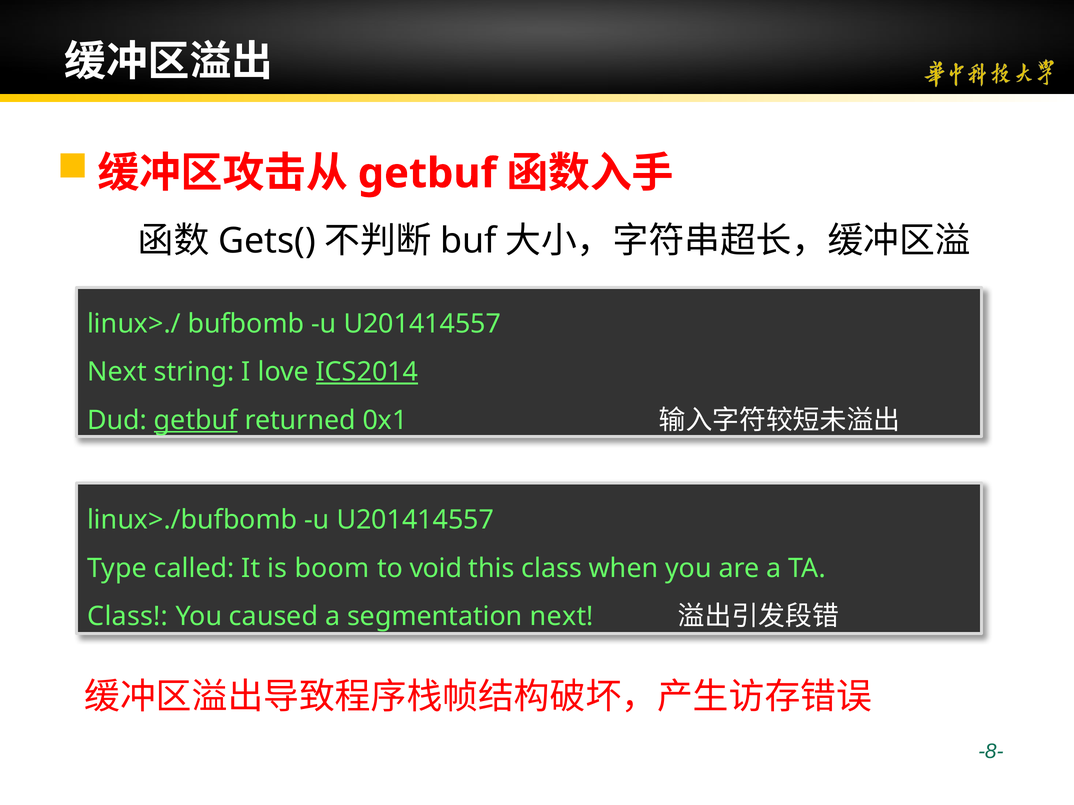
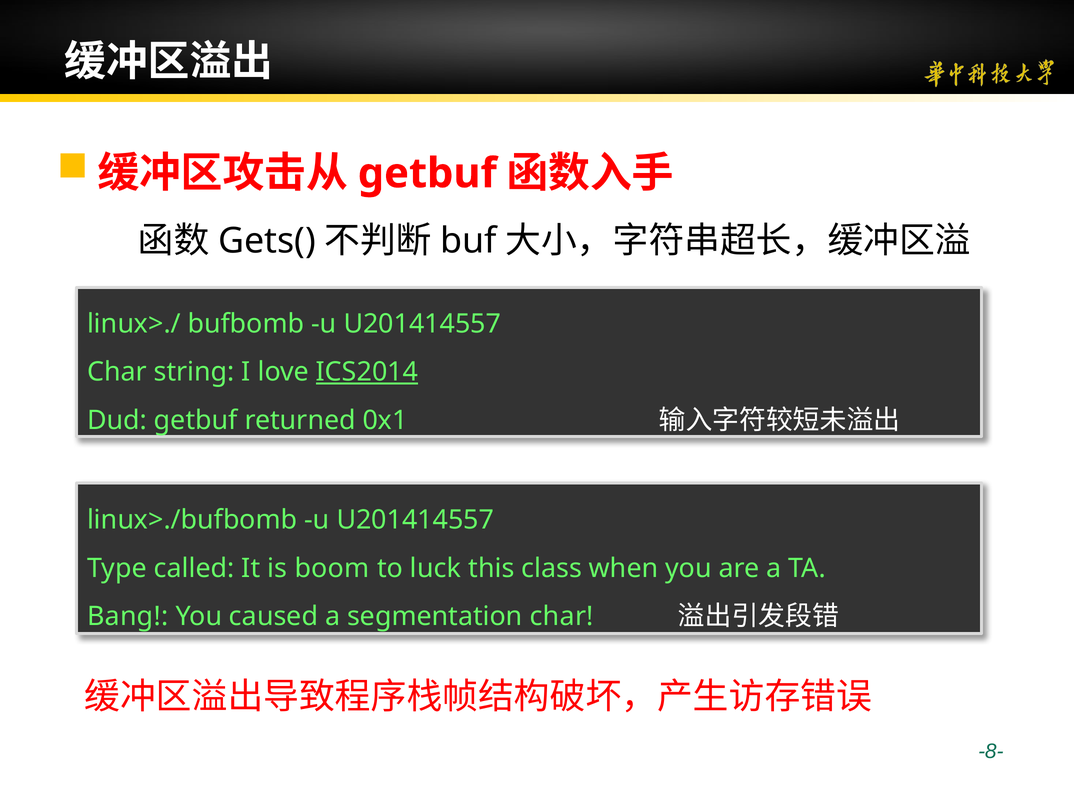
Next at (117, 372): Next -> Char
getbuf at (196, 421) underline: present -> none
void: void -> luck
Class at (128, 617): Class -> Bang
segmentation next: next -> char
